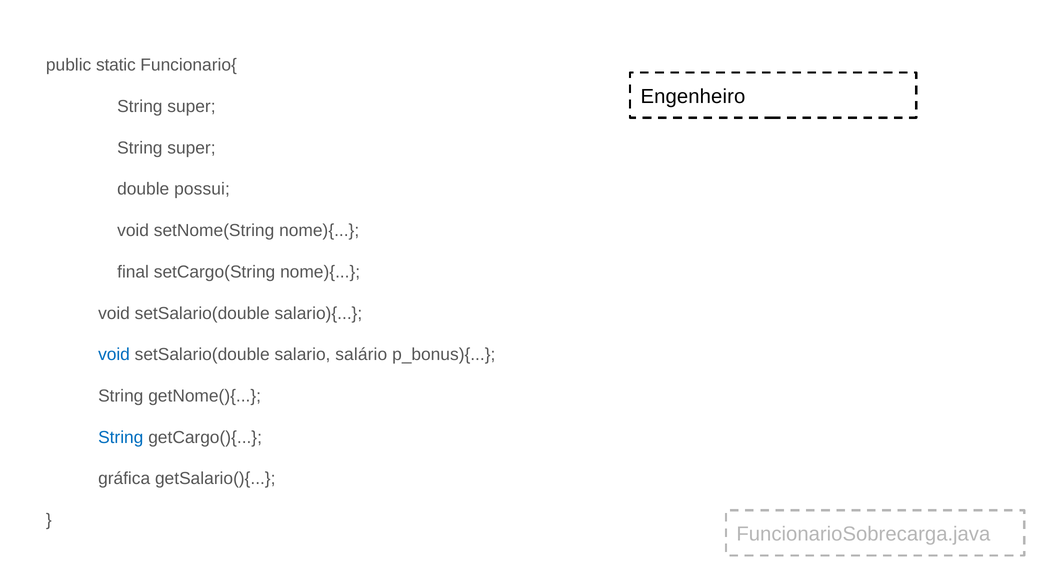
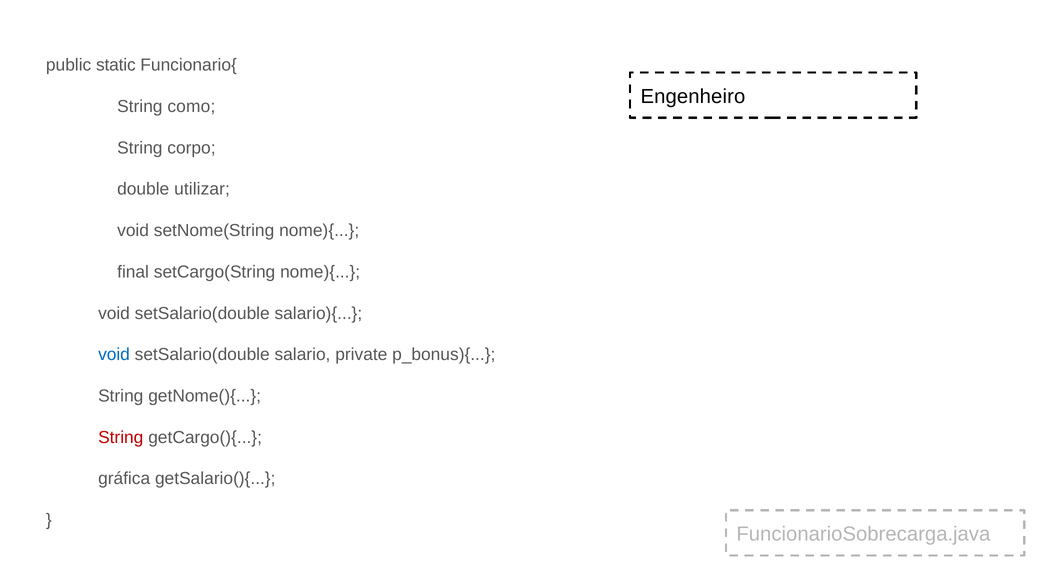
super at (191, 106): super -> como
super at (191, 148): super -> corpo
possui: possui -> utilizar
salário: salário -> private
String at (121, 437) colour: blue -> red
